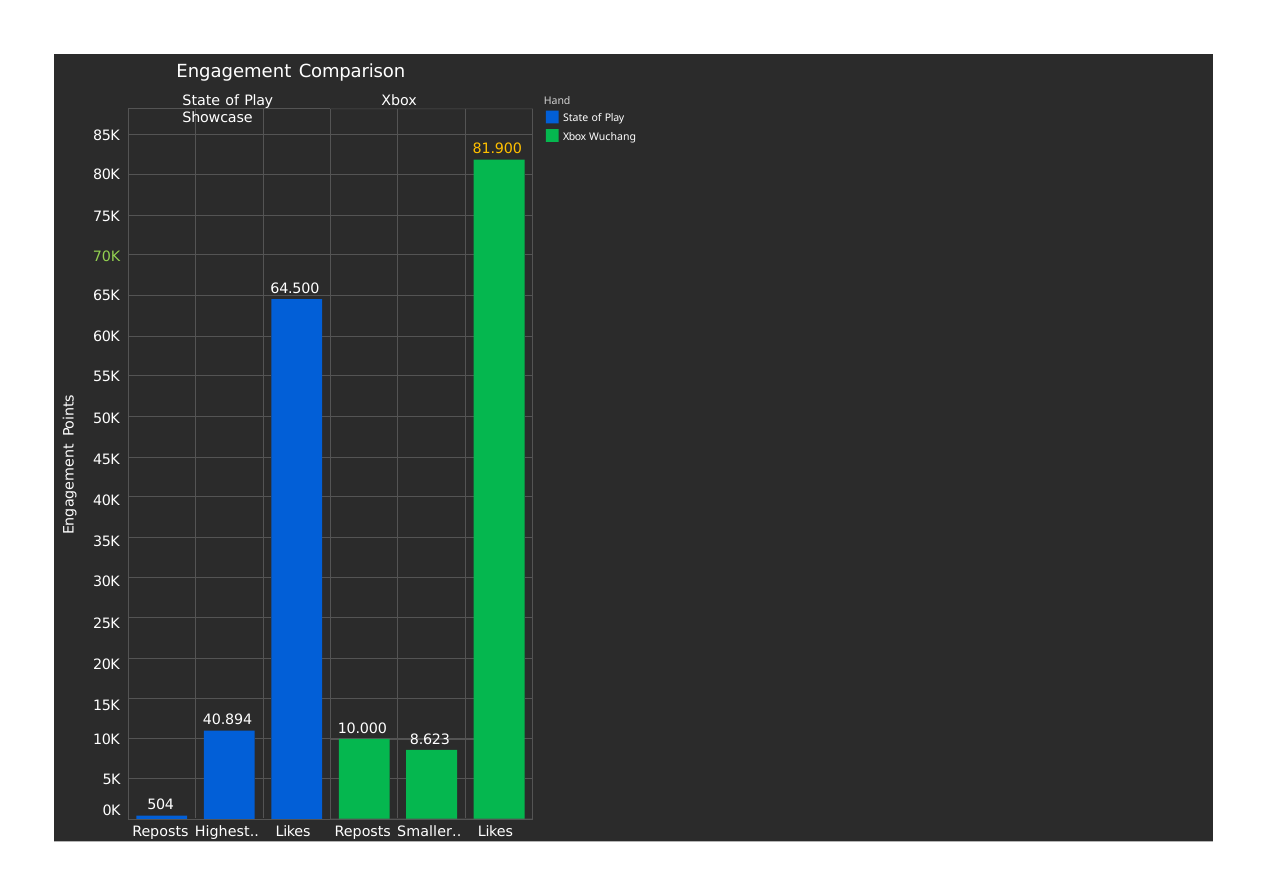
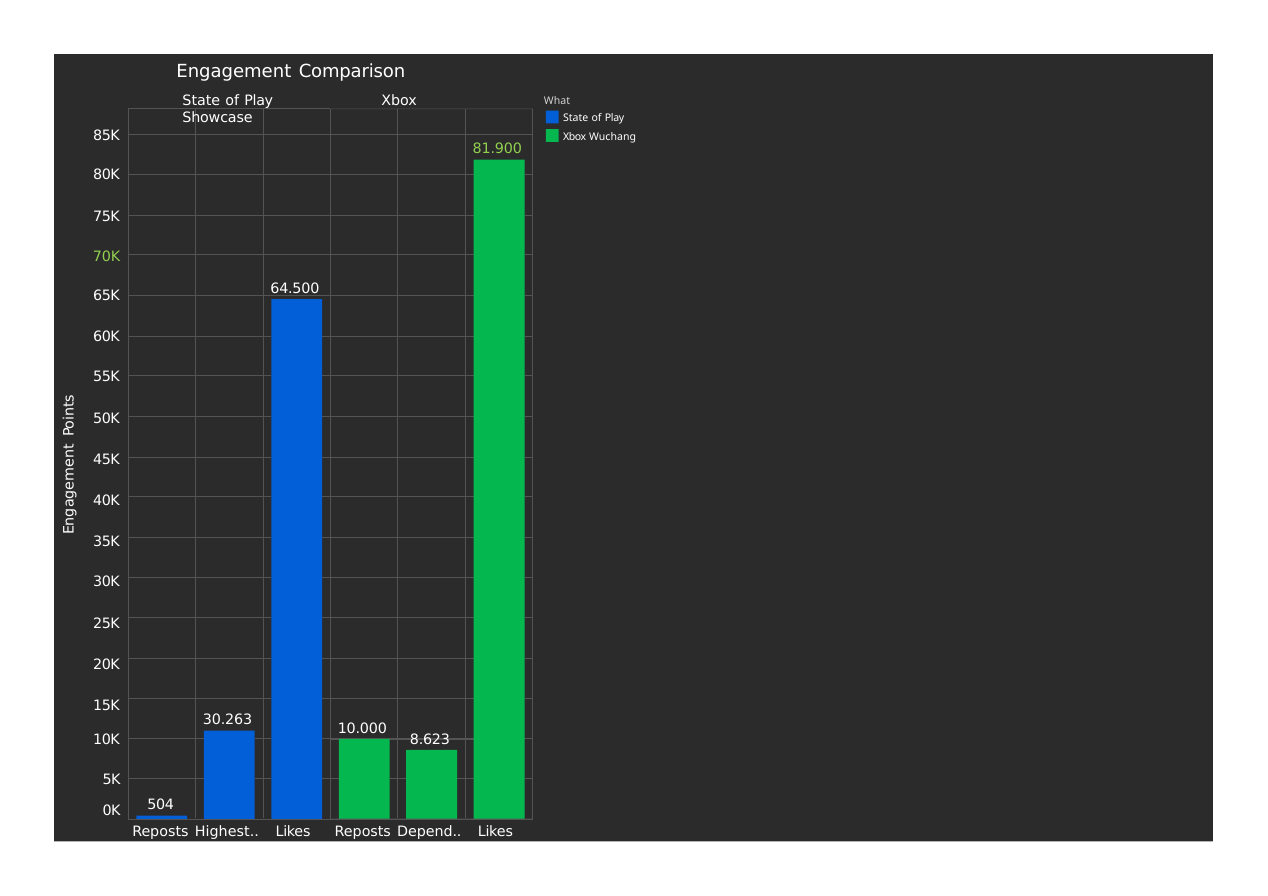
Hand: Hand -> What
81.900 colour: yellow -> light green
40.894: 40.894 -> 30.263
Smaller: Smaller -> Depend
